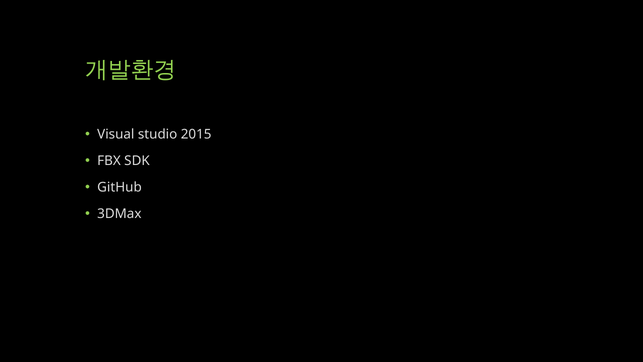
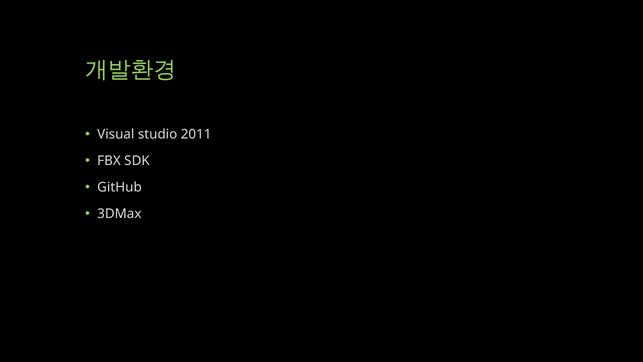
2015: 2015 -> 2011
